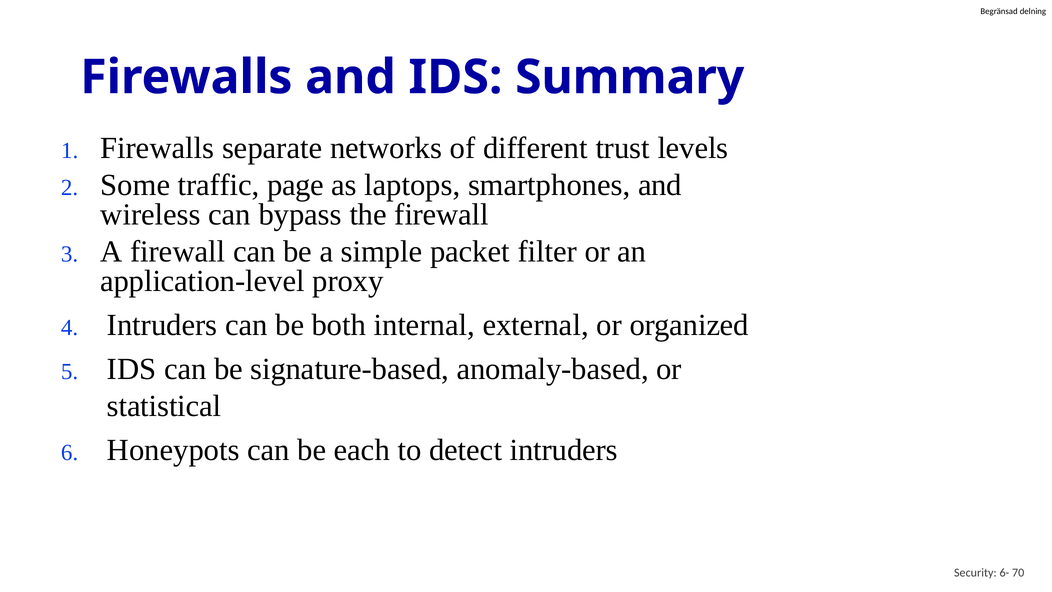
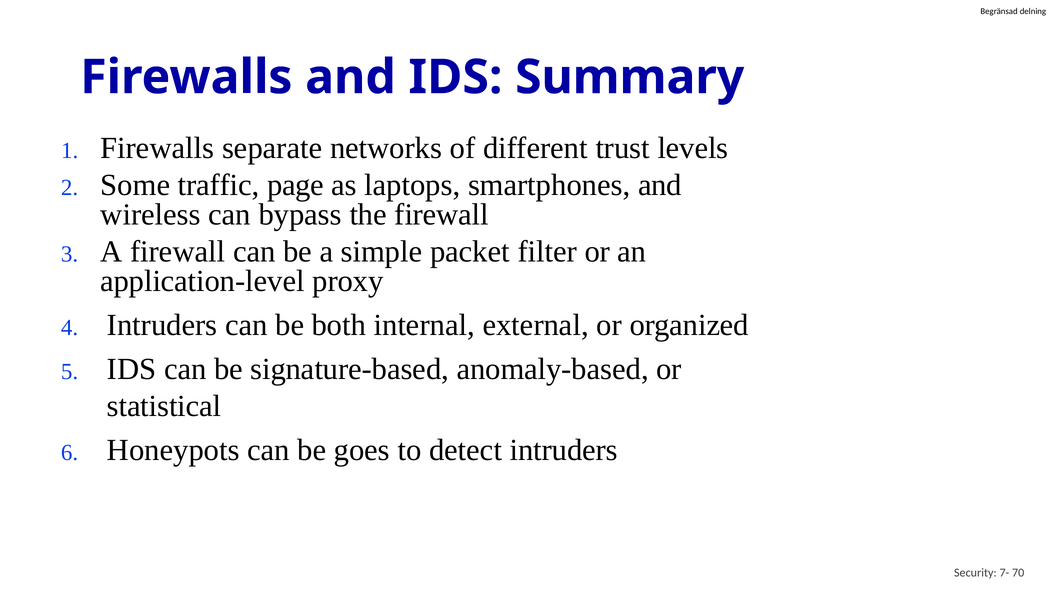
each: each -> goes
6-: 6- -> 7-
